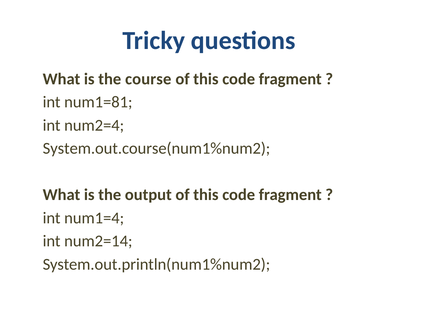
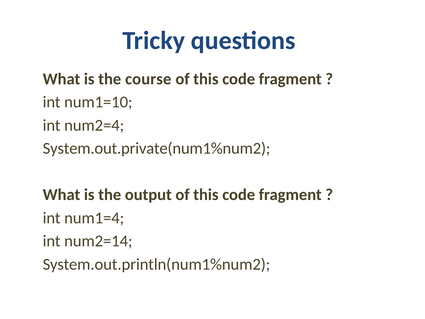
num1=81: num1=81 -> num1=10
System.out.course(num1%num2: System.out.course(num1%num2 -> System.out.private(num1%num2
